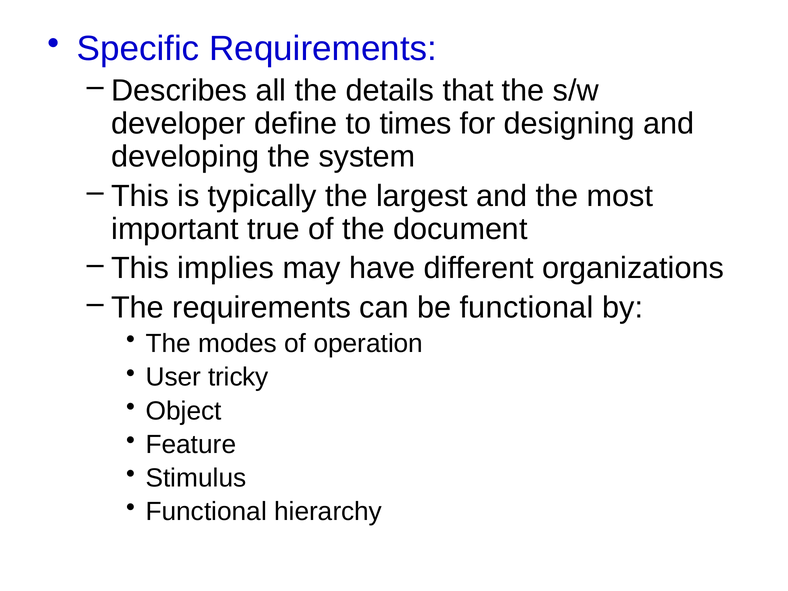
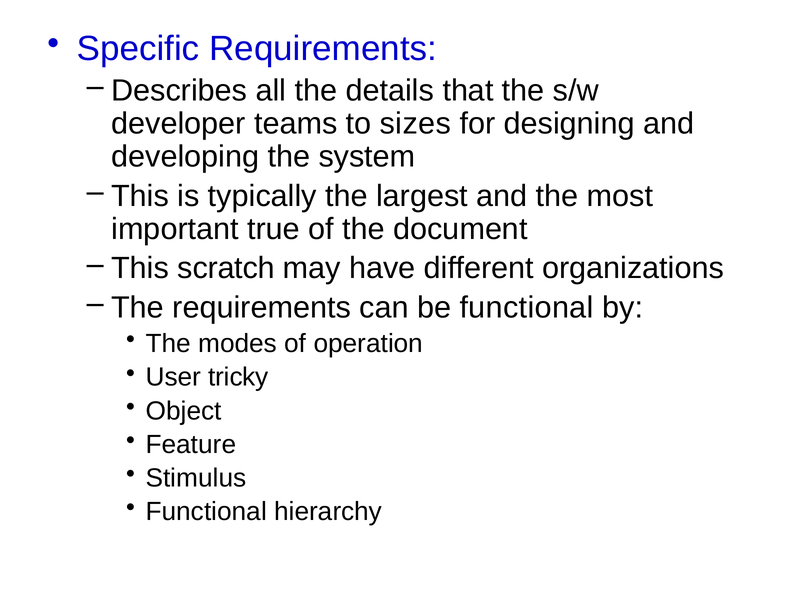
define: define -> teams
times: times -> sizes
implies: implies -> scratch
